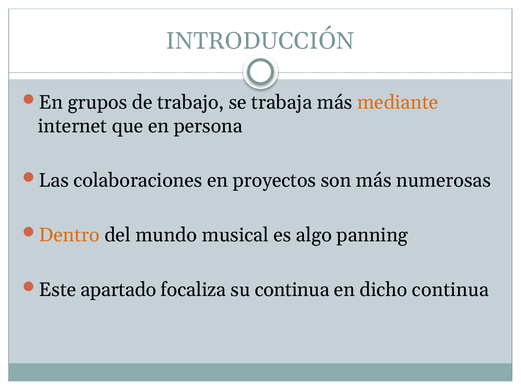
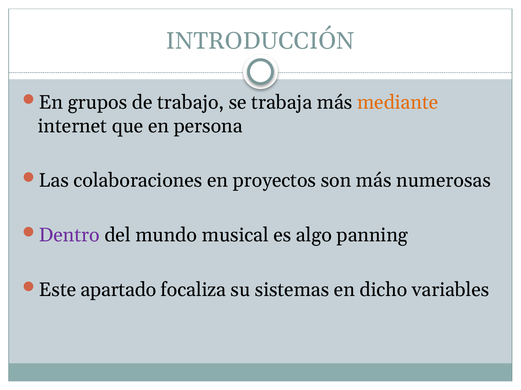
Dentro colour: orange -> purple
su continua: continua -> sistemas
dicho continua: continua -> variables
